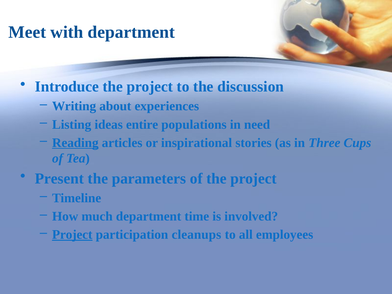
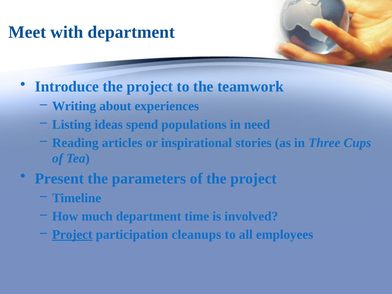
discussion: discussion -> teamwork
entire: entire -> spend
Reading underline: present -> none
